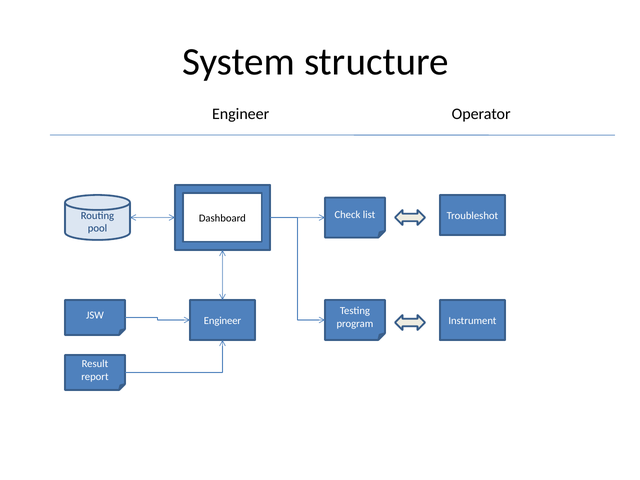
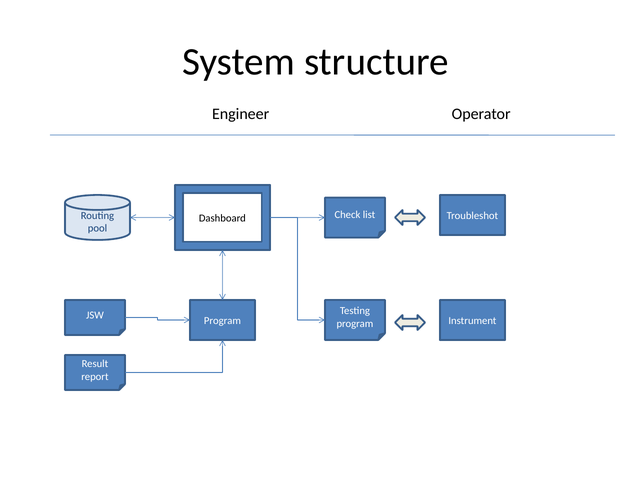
Engineer at (222, 321): Engineer -> Program
